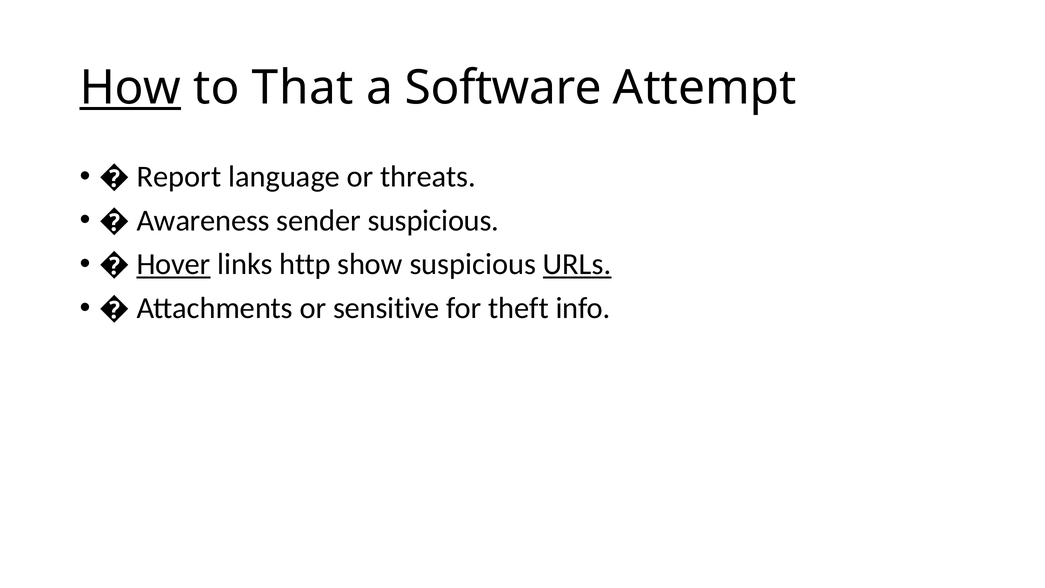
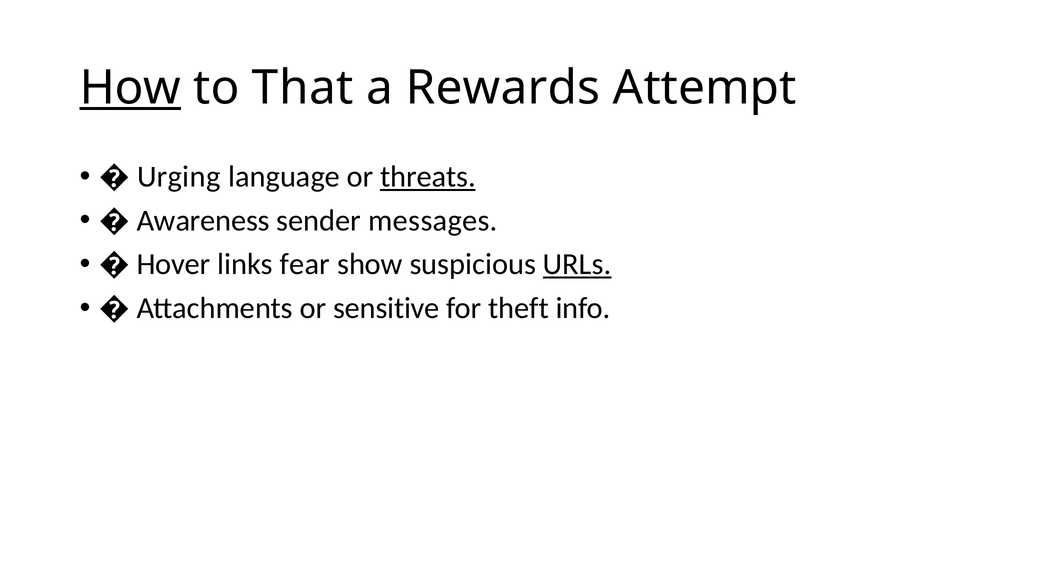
Software: Software -> Rewards
Report: Report -> Urging
threats underline: none -> present
sender suspicious: suspicious -> messages
Hover underline: present -> none
http: http -> fear
